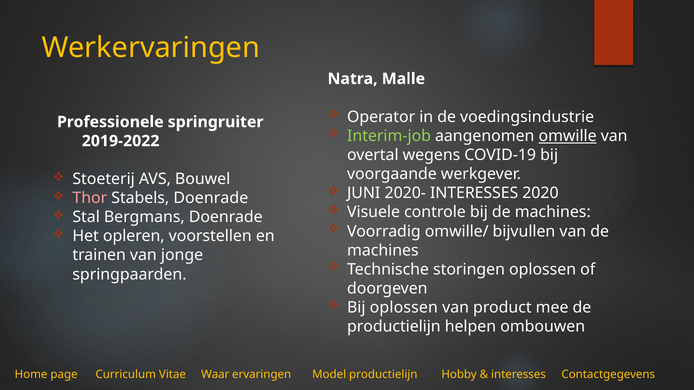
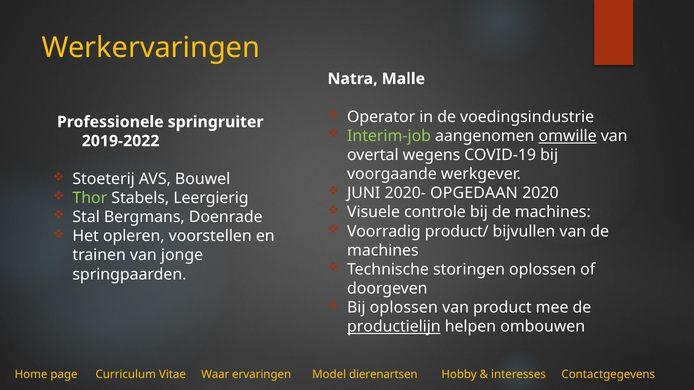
2020- INTERESSES: INTERESSES -> OPGEDAAN
Thor colour: pink -> light green
Stabels Doenrade: Doenrade -> Leergierig
omwille/: omwille/ -> product/
productielijn at (394, 327) underline: none -> present
Model productielijn: productielijn -> dierenartsen
